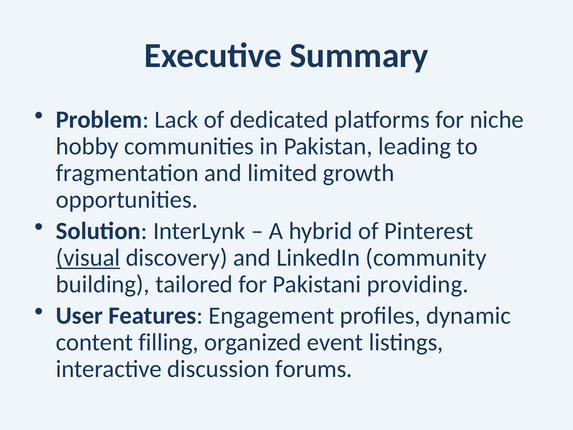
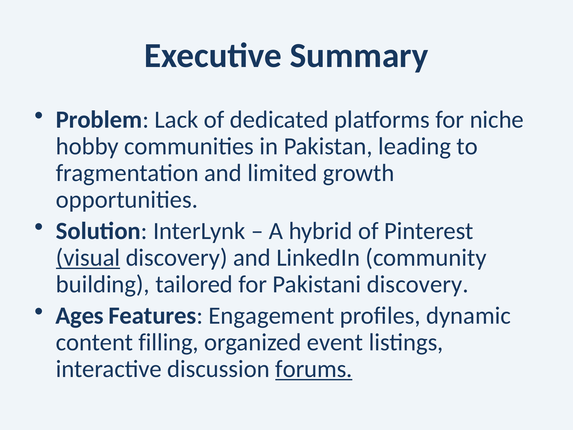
Pakistani providing: providing -> discovery
User: User -> Ages
forums underline: none -> present
